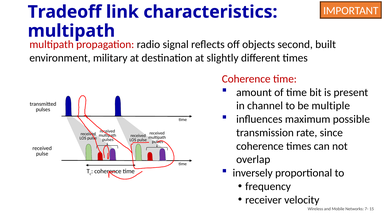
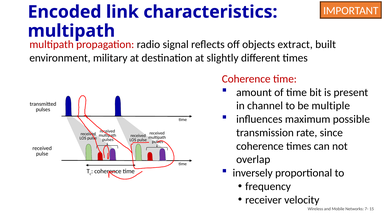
Tradeoff: Tradeoff -> Encoded
second: second -> extract
